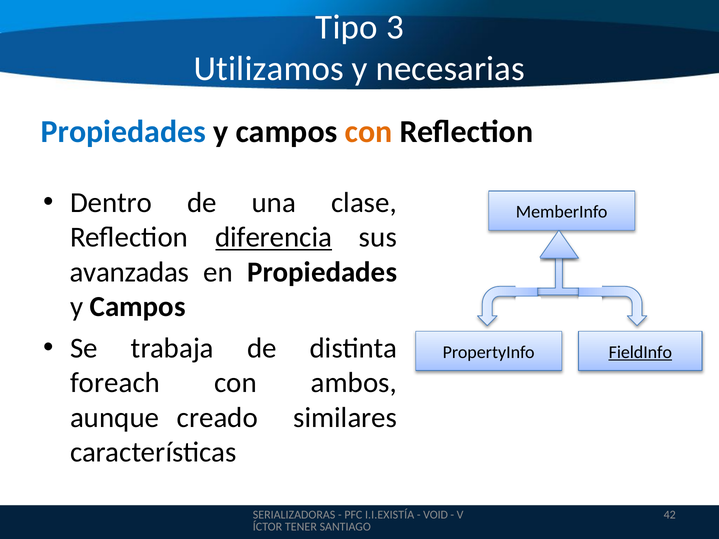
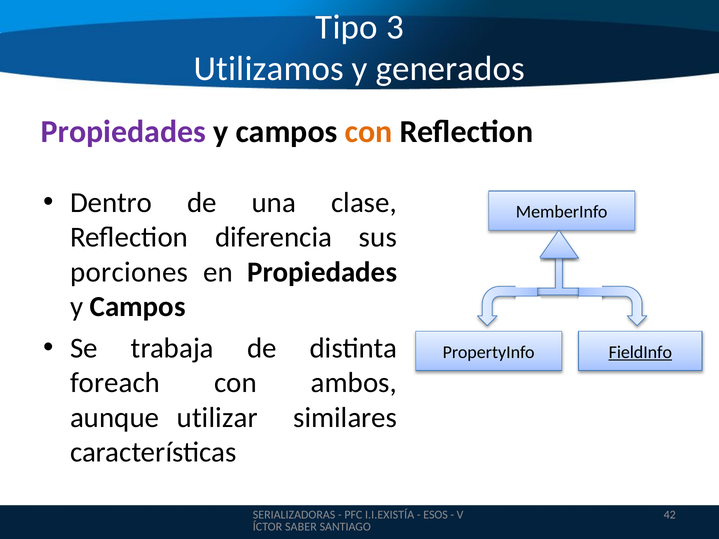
necesarias: necesarias -> generados
Propiedades at (123, 132) colour: blue -> purple
diferencia underline: present -> none
avanzadas: avanzadas -> porciones
creado: creado -> utilizar
VOID: VOID -> ESOS
TENER: TENER -> SABER
